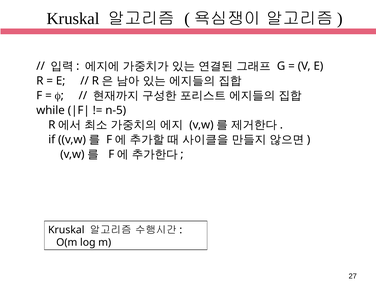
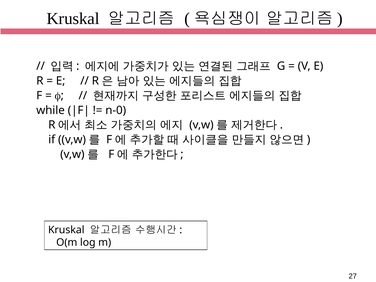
n-5: n-5 -> n-0
